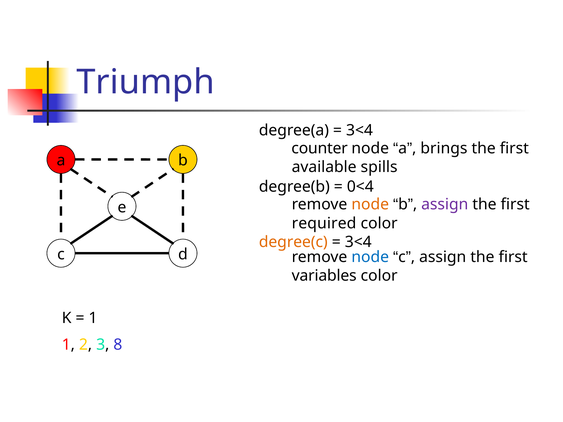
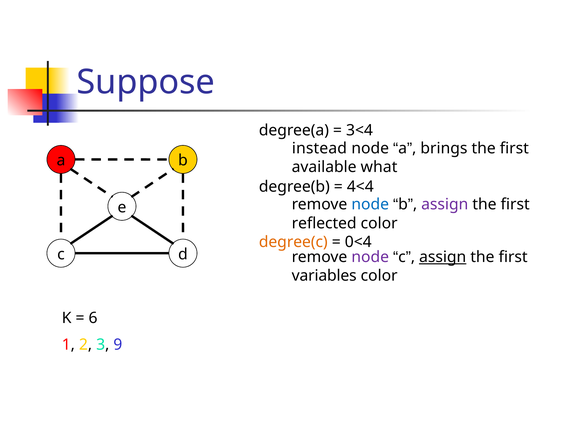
Triumph: Triumph -> Suppose
counter: counter -> instead
spills: spills -> what
0<4: 0<4 -> 4<4
node at (370, 205) colour: orange -> blue
required: required -> reflected
3<4 at (358, 242): 3<4 -> 0<4
node at (370, 257) colour: blue -> purple
assign at (443, 257) underline: none -> present
1 at (93, 318): 1 -> 6
8: 8 -> 9
